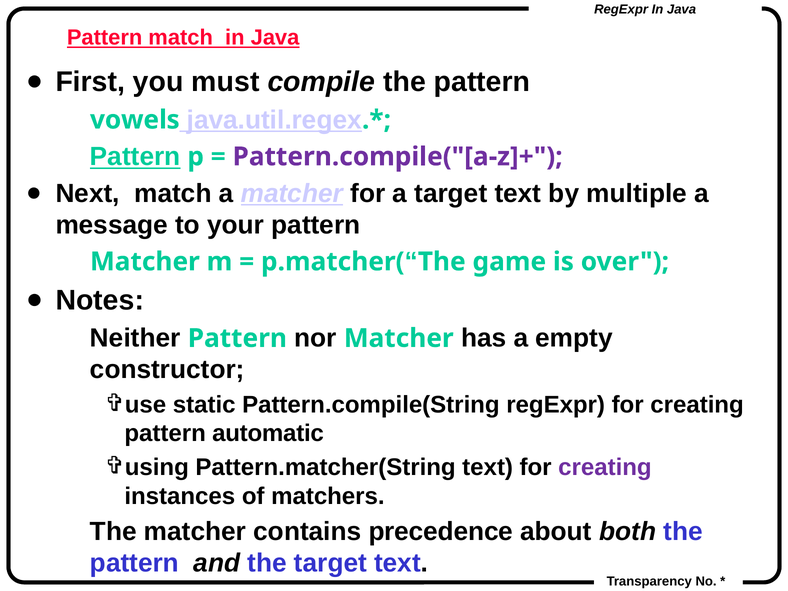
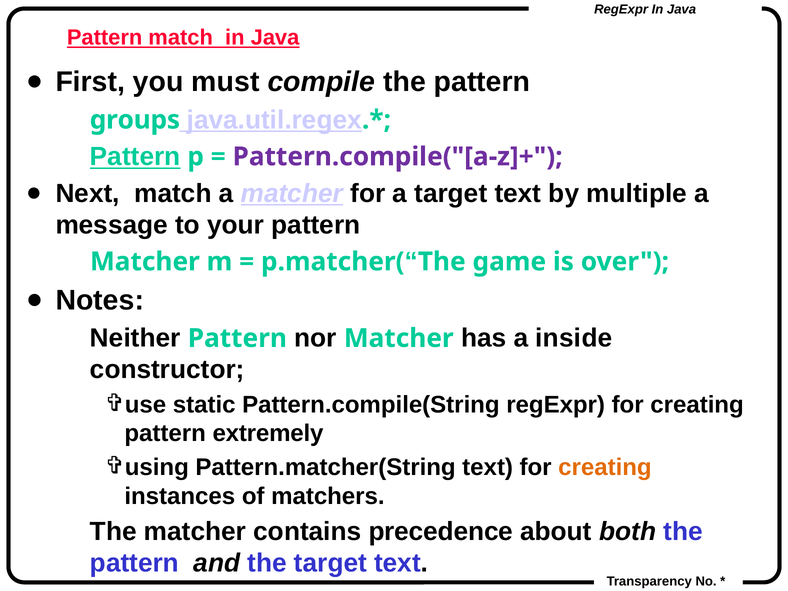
vowels: vowels -> groups
empty: empty -> inside
automatic: automatic -> extremely
creating at (605, 467) colour: purple -> orange
